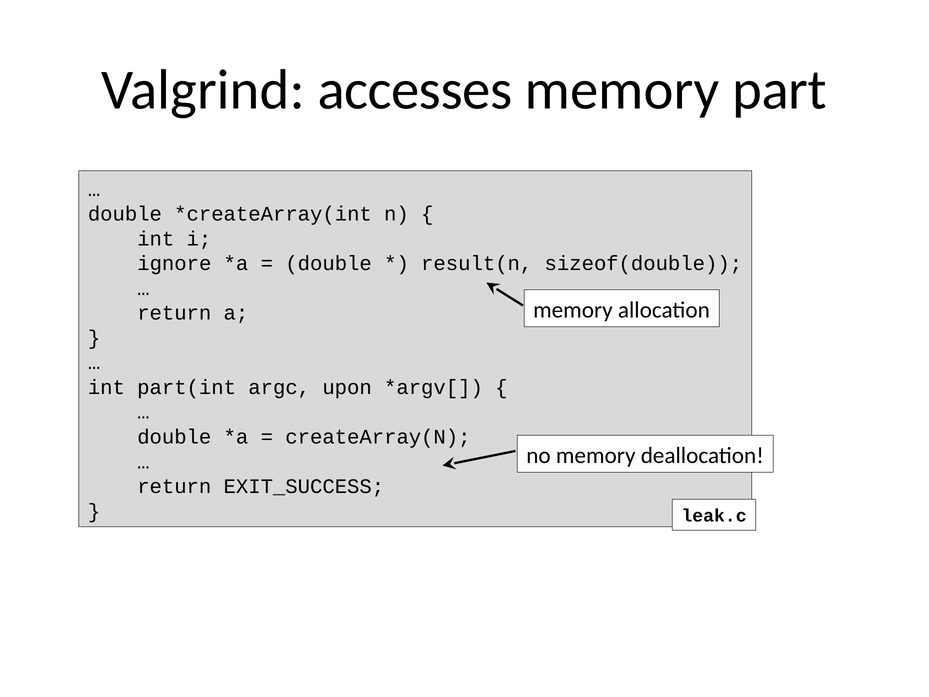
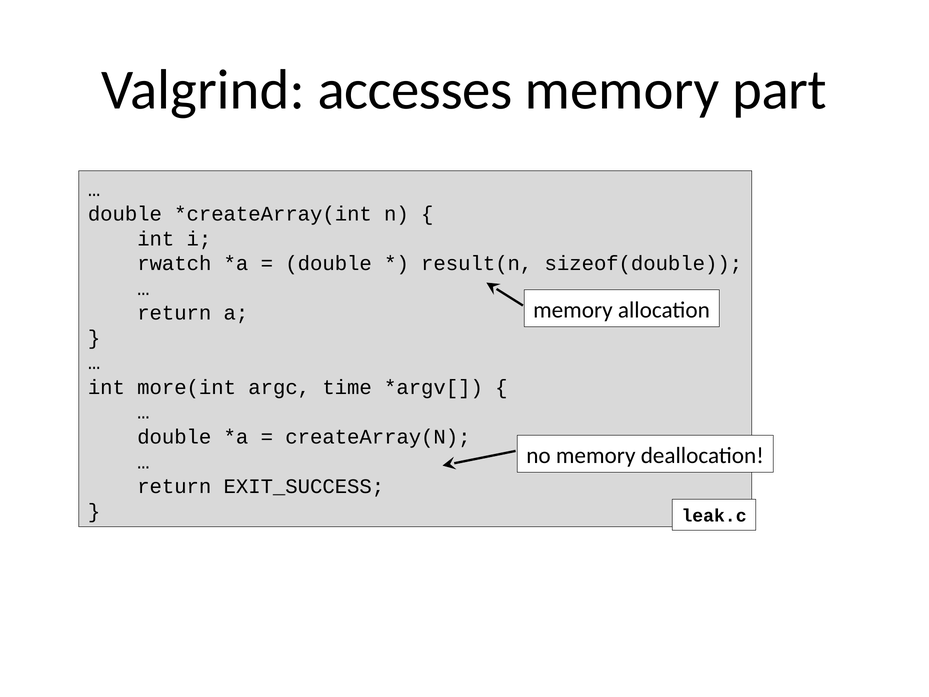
ignore: ignore -> rwatch
part(int: part(int -> more(int
upon: upon -> time
